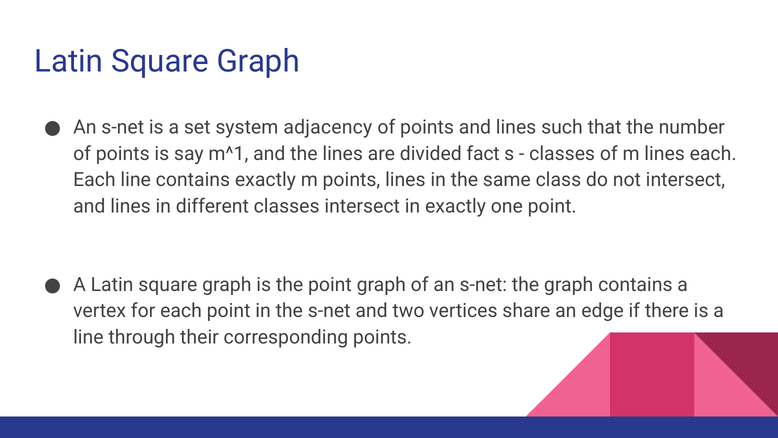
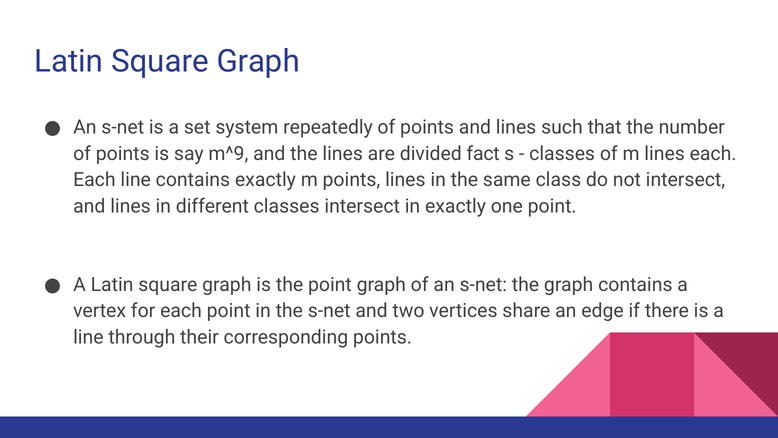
adjacency: adjacency -> repeatedly
m^1: m^1 -> m^9
